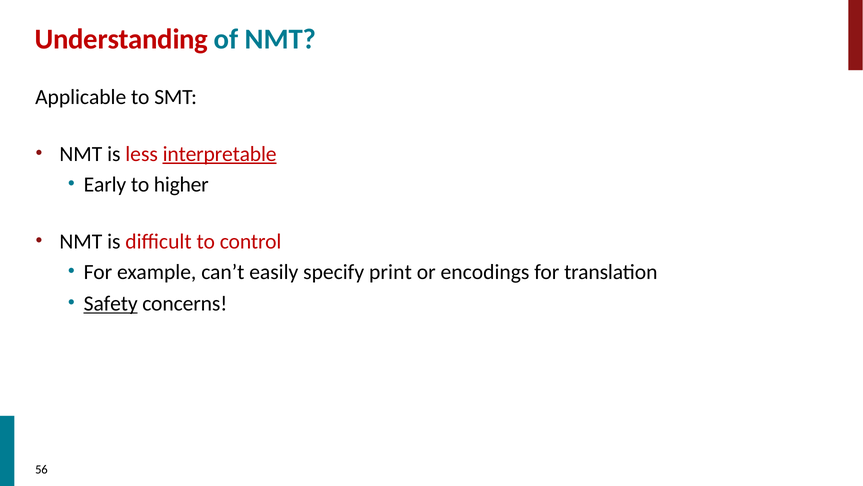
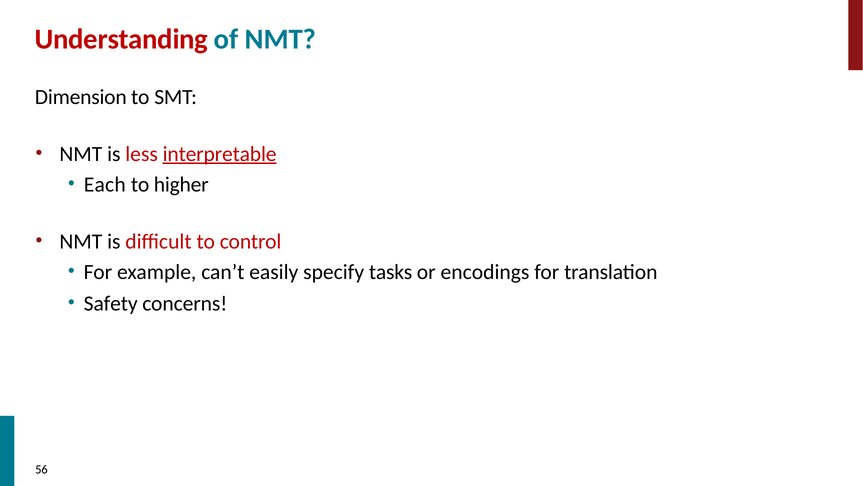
Applicable: Applicable -> Dimension
Early: Early -> Each
print: print -> tasks
Safety underline: present -> none
